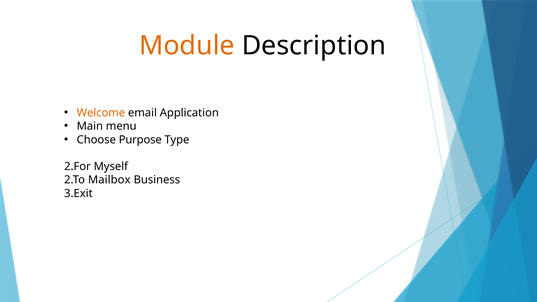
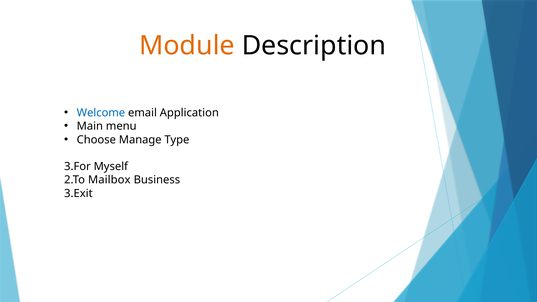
Welcome colour: orange -> blue
Purpose: Purpose -> Manage
2.For: 2.For -> 3.For
